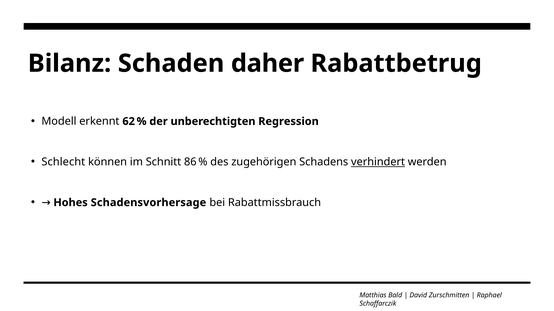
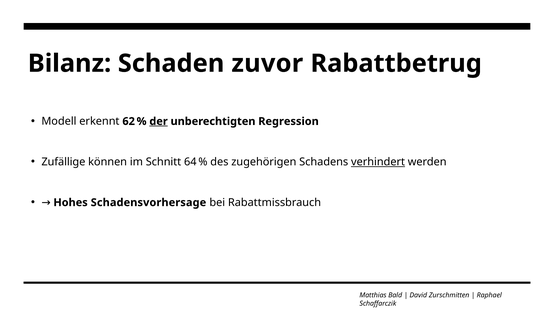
daher: daher -> zuvor
der underline: none -> present
Schlecht: Schlecht -> Zufällige
86: 86 -> 64
